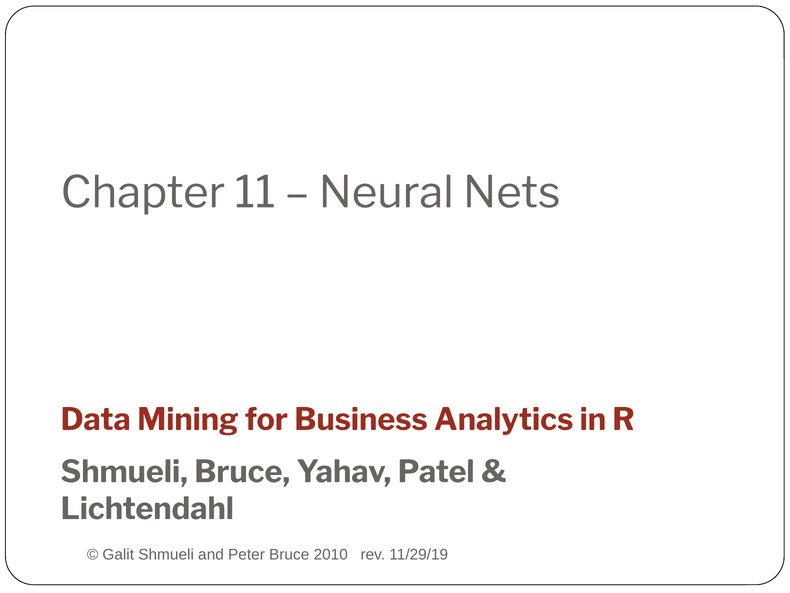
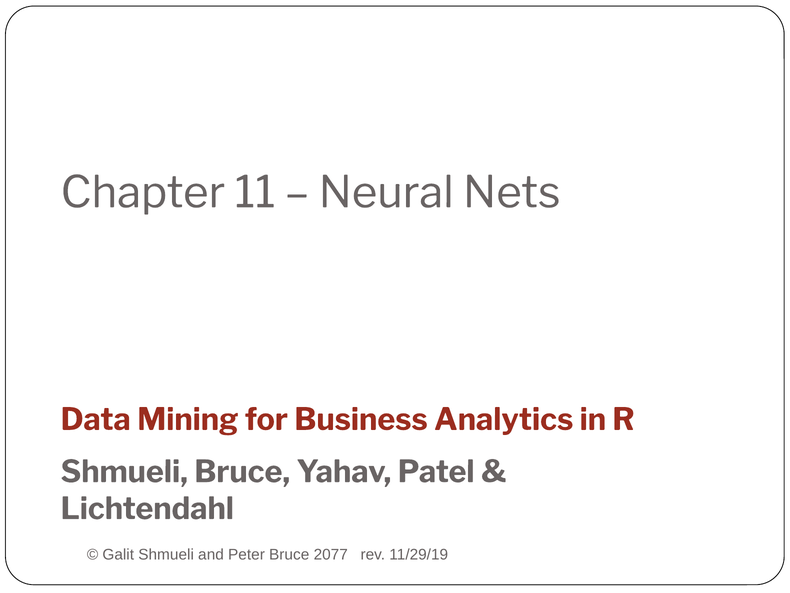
2010: 2010 -> 2077
